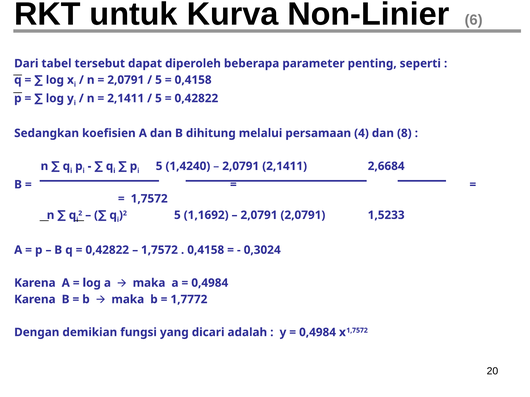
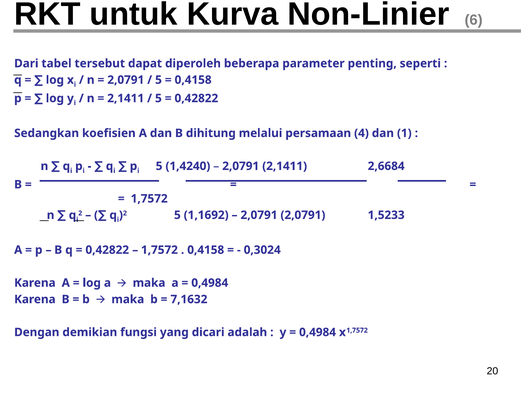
8: 8 -> 1
1,7772: 1,7772 -> 7,1632
